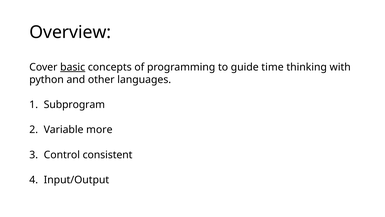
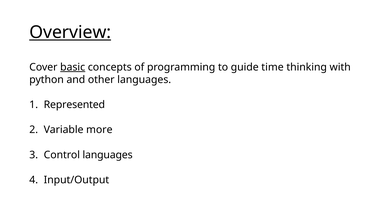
Overview underline: none -> present
Subprogram: Subprogram -> Represented
Control consistent: consistent -> languages
